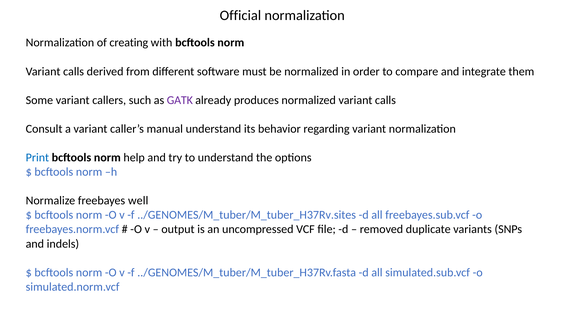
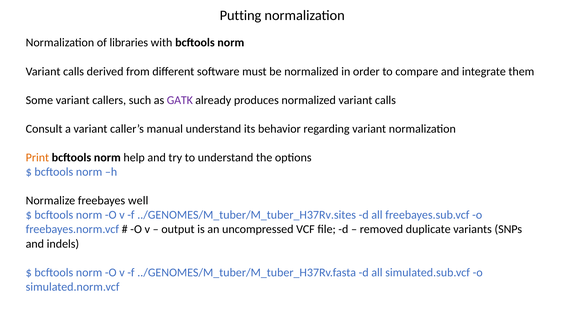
Official: Official -> Putting
creating: creating -> libraries
Print colour: blue -> orange
